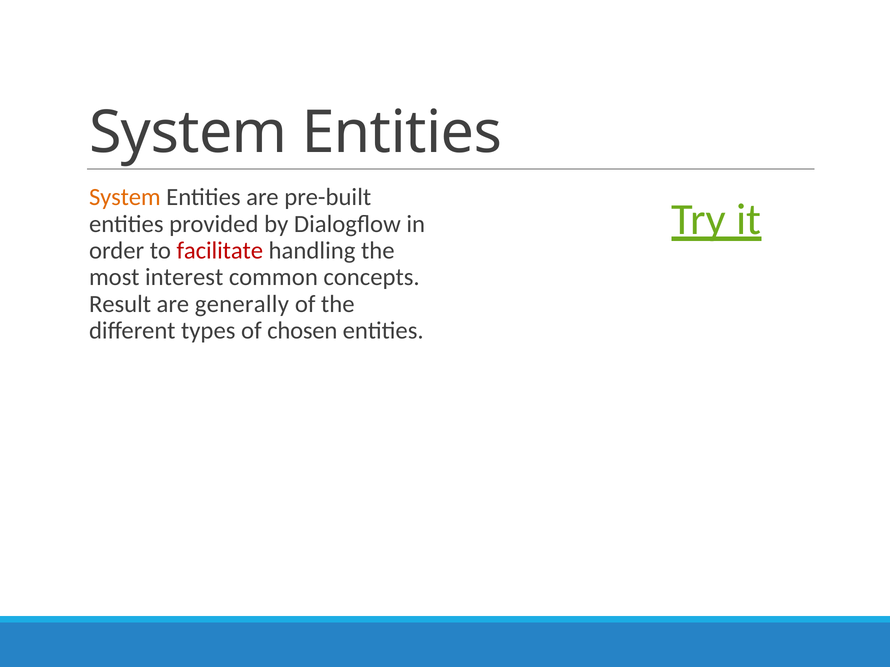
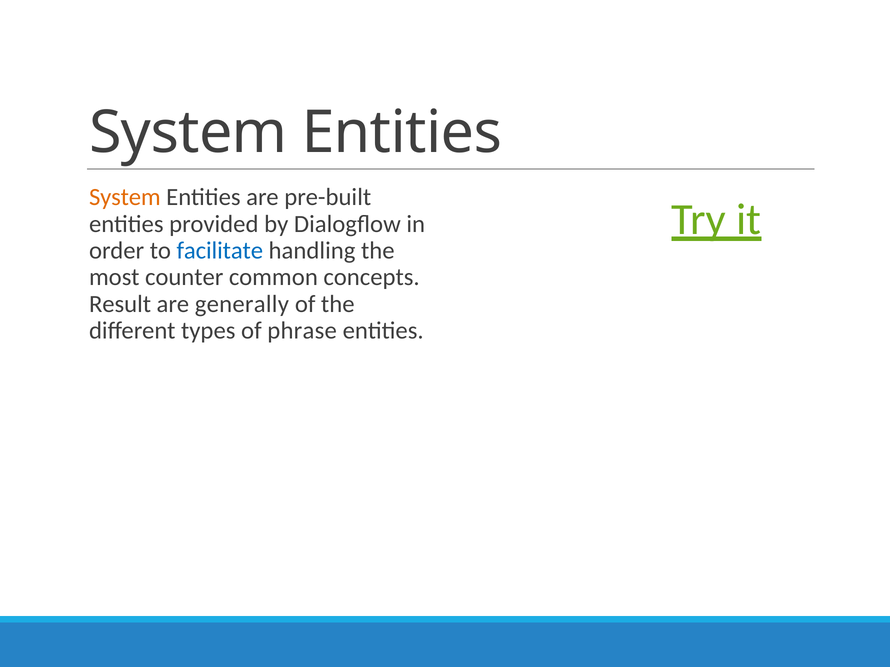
facilitate colour: red -> blue
interest: interest -> counter
chosen: chosen -> phrase
